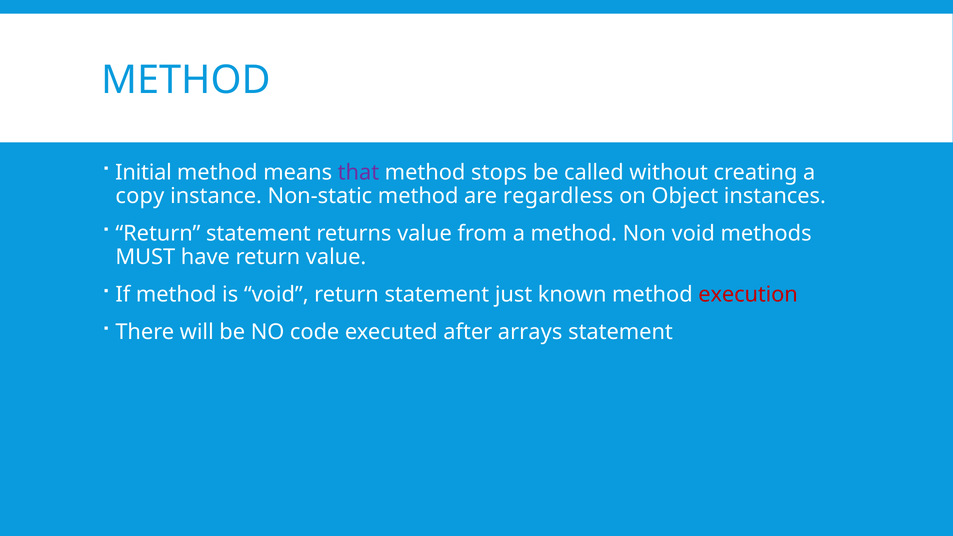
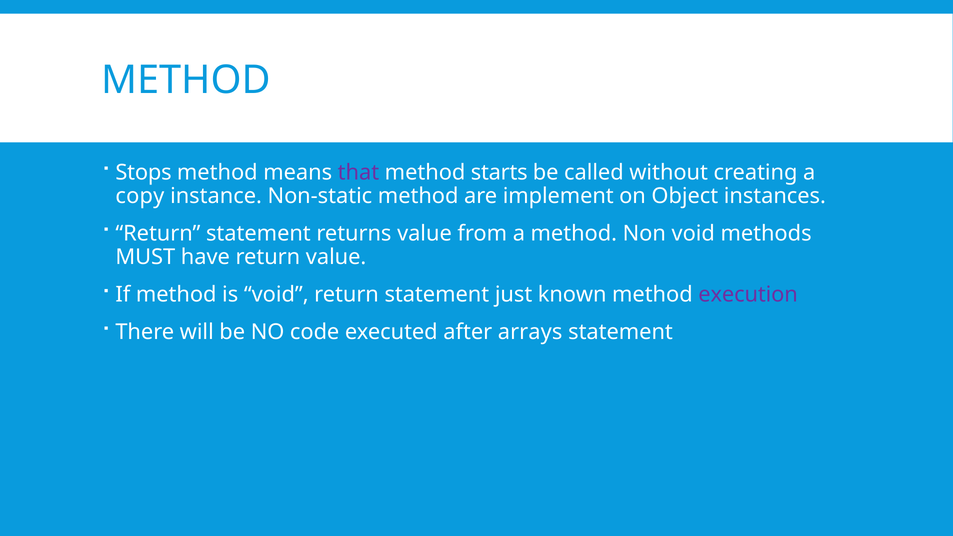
Initial: Initial -> Stops
stops: stops -> starts
regardless: regardless -> implement
execution colour: red -> purple
